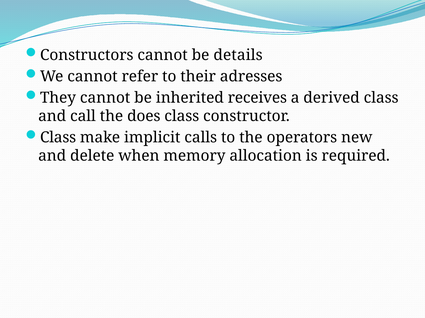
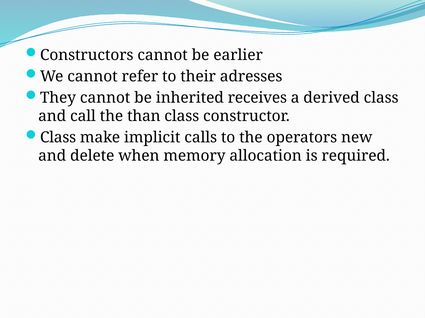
details: details -> earlier
does: does -> than
